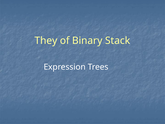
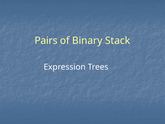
They: They -> Pairs
